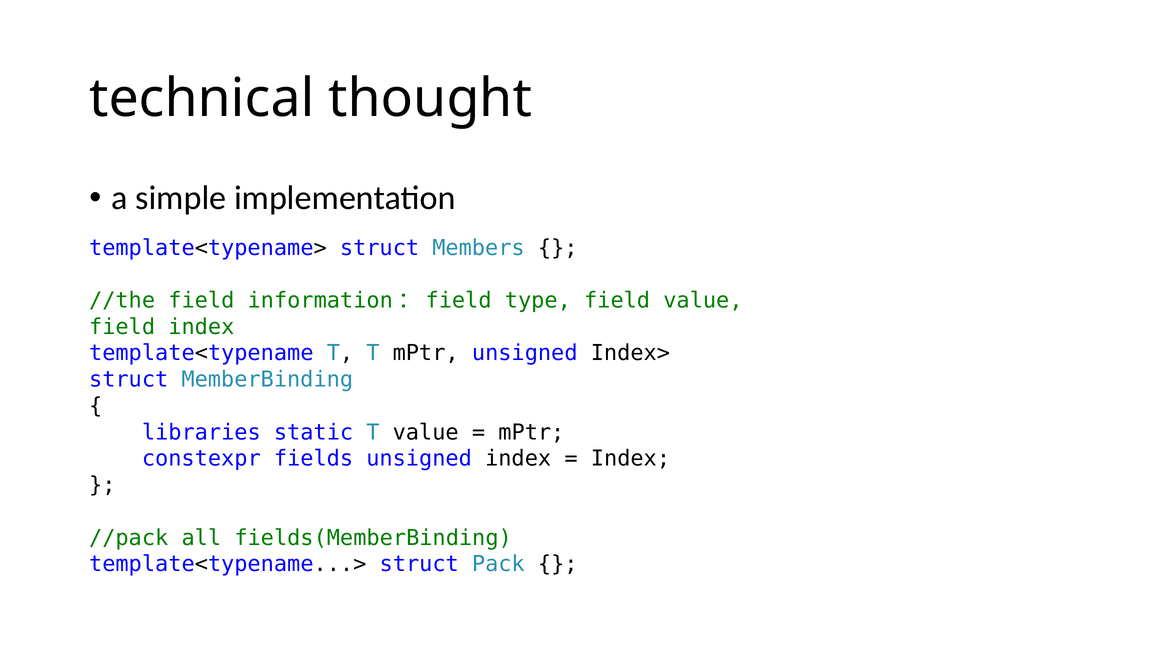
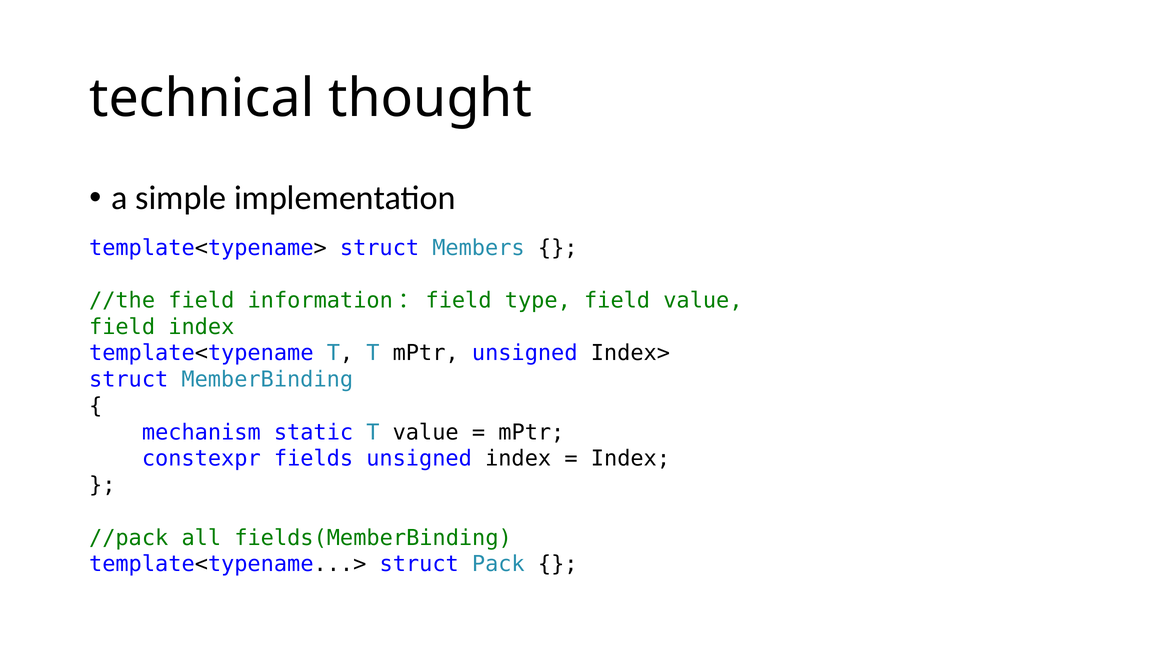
libraries: libraries -> mechanism
